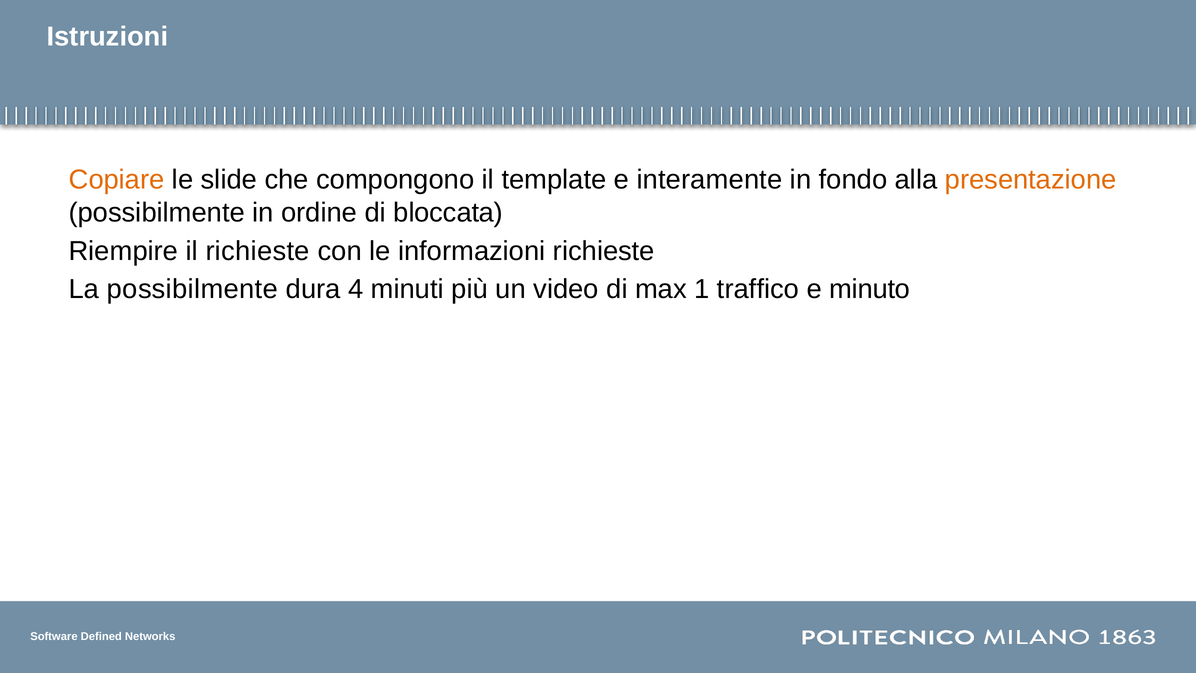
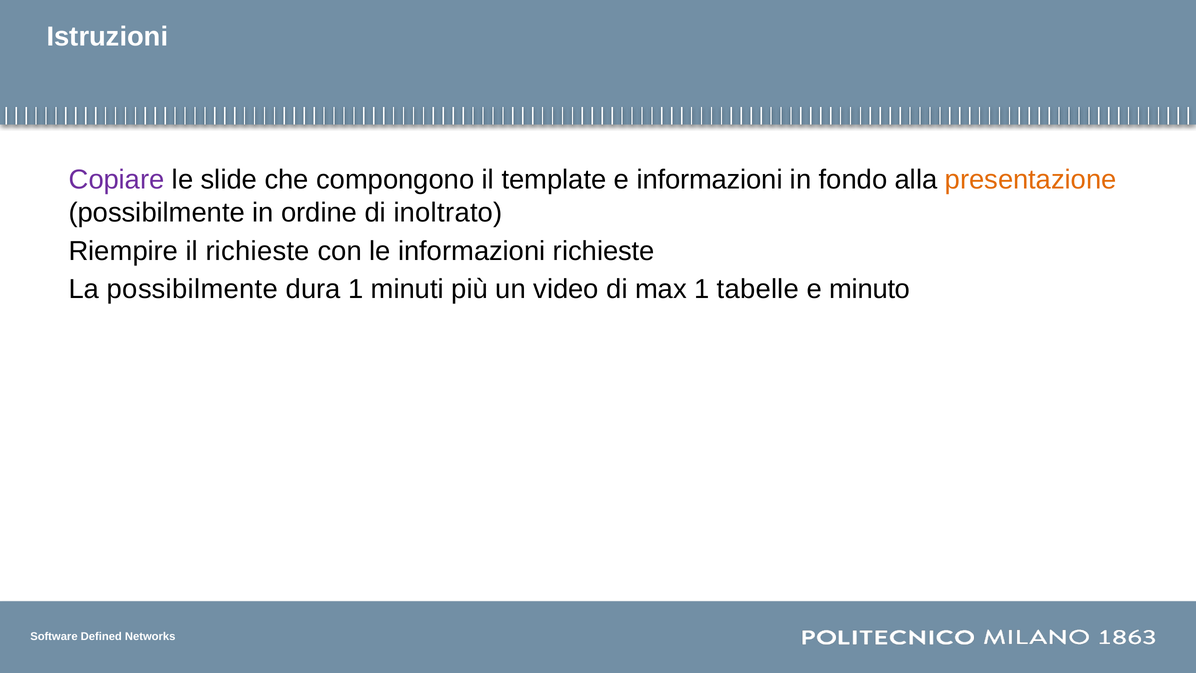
Copiare colour: orange -> purple
e interamente: interamente -> informazioni
bloccata: bloccata -> inoltrato
dura 4: 4 -> 1
traffico: traffico -> tabelle
